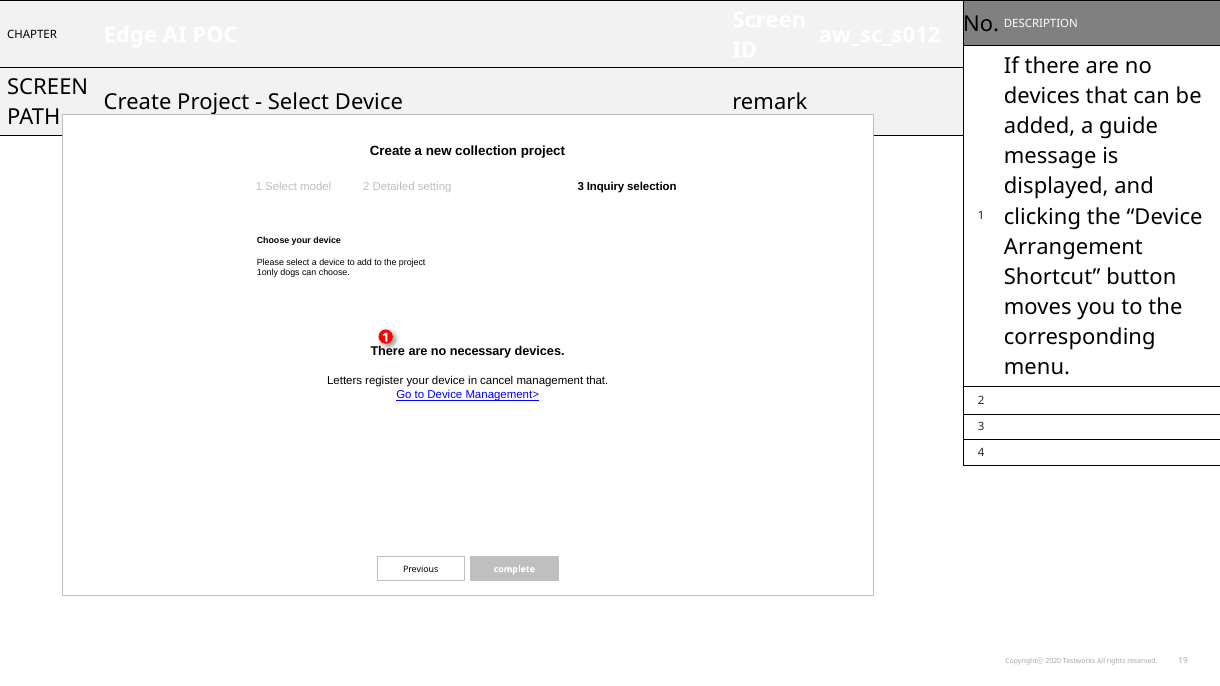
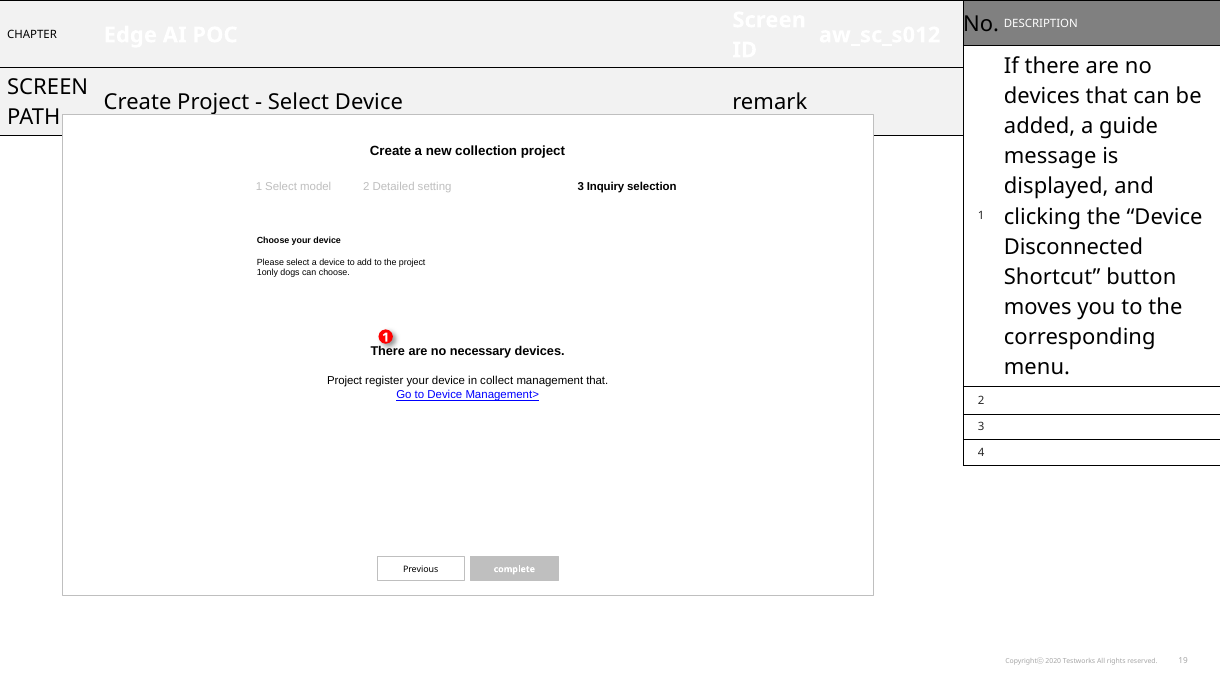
Arrangement: Arrangement -> Disconnected
Letters at (345, 381): Letters -> Project
cancel: cancel -> collect
